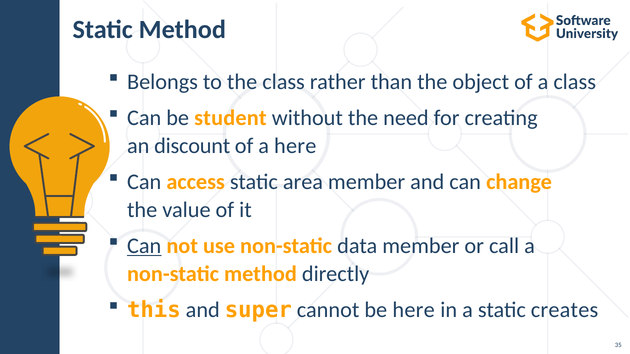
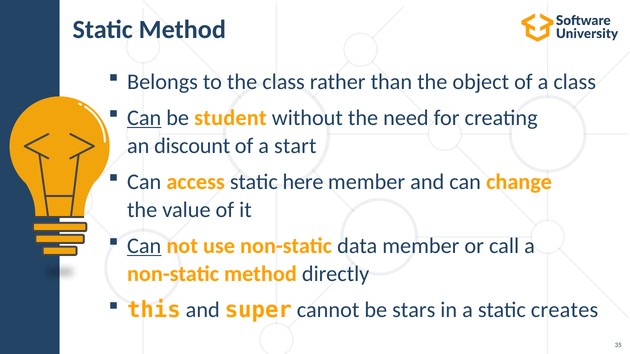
Can at (144, 118) underline: none -> present
a here: here -> start
area: area -> here
be here: here -> stars
